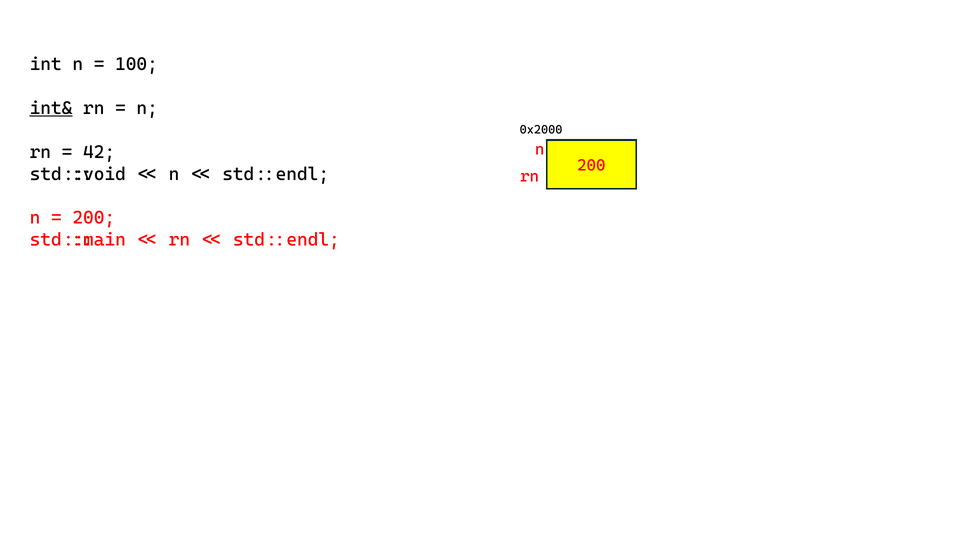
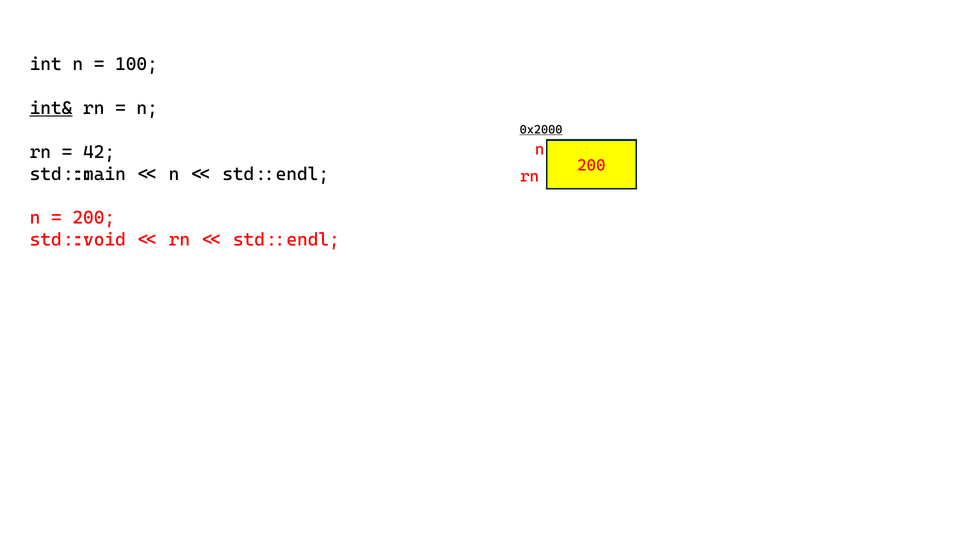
0x2000 underline: none -> present
std::void: std::void -> std::main
std::main: std::main -> std::void
